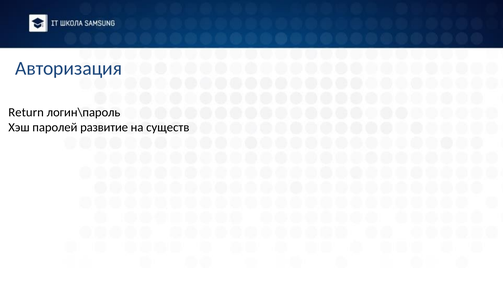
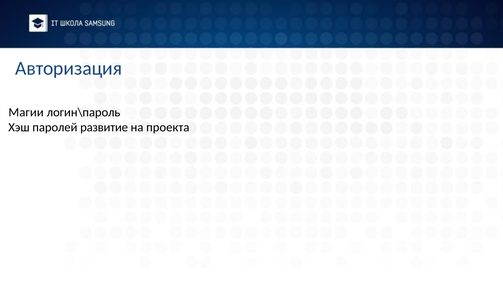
Return: Return -> Магии
существ: существ -> проекта
